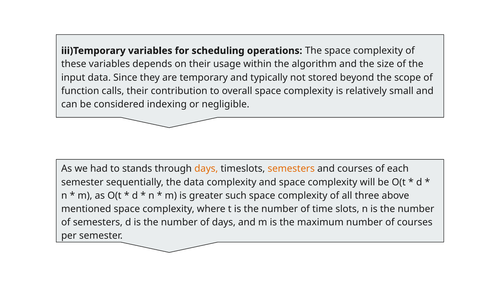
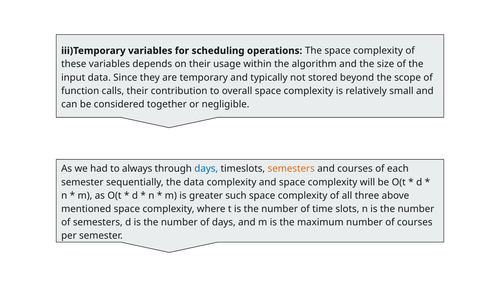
indexing: indexing -> together
stands: stands -> always
days at (206, 169) colour: orange -> blue
